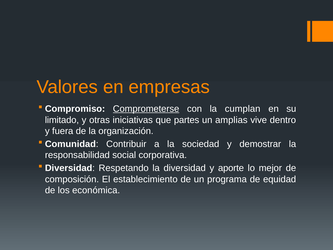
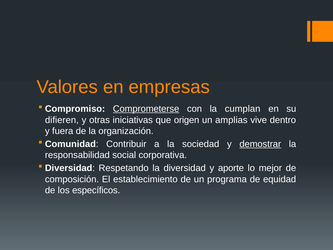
limitado: limitado -> difieren
partes: partes -> origen
demostrar underline: none -> present
económica: económica -> específicos
